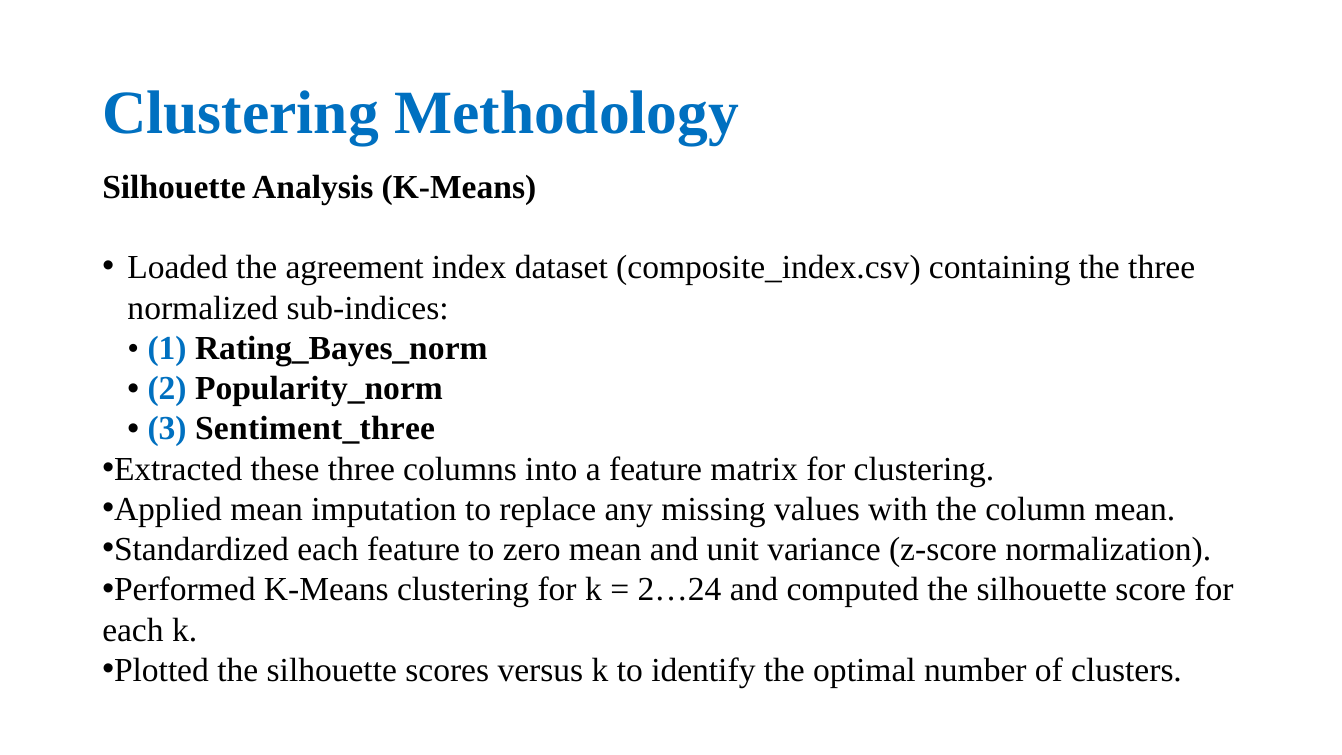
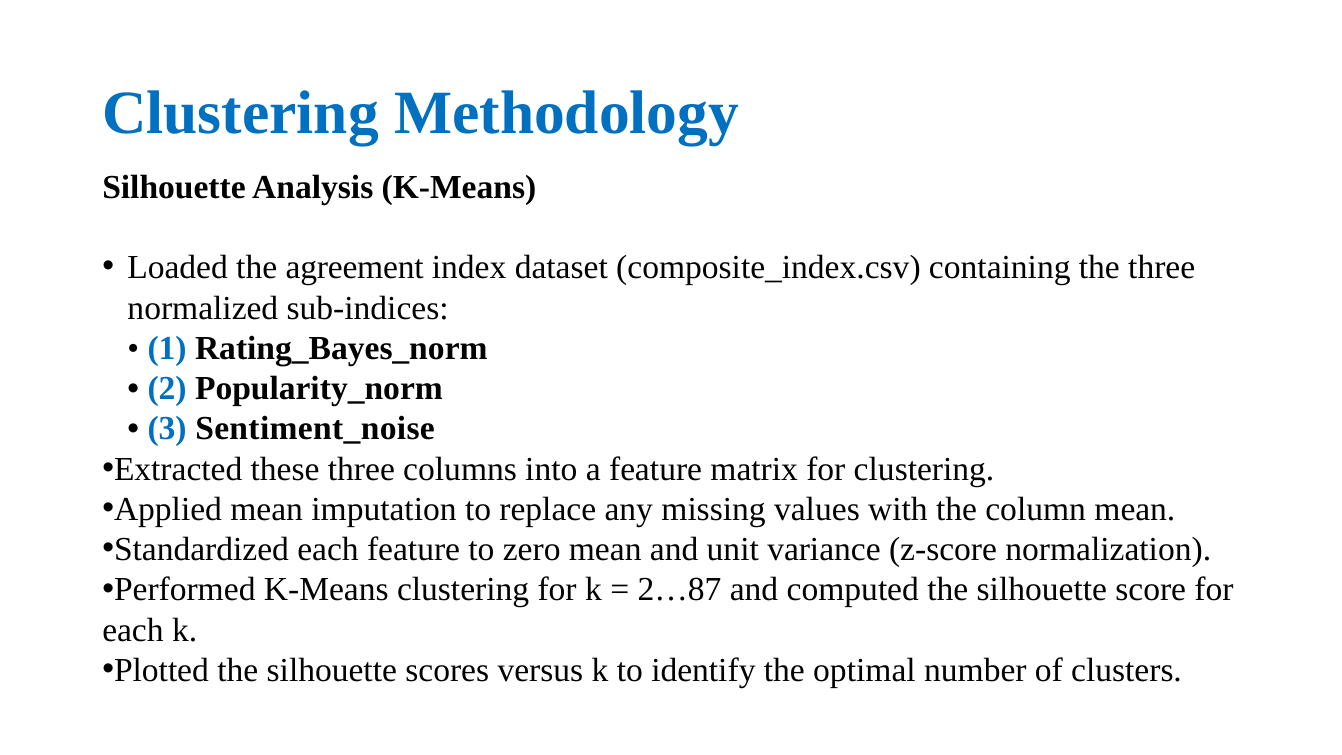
Sentiment_three: Sentiment_three -> Sentiment_noise
2…24: 2…24 -> 2…87
